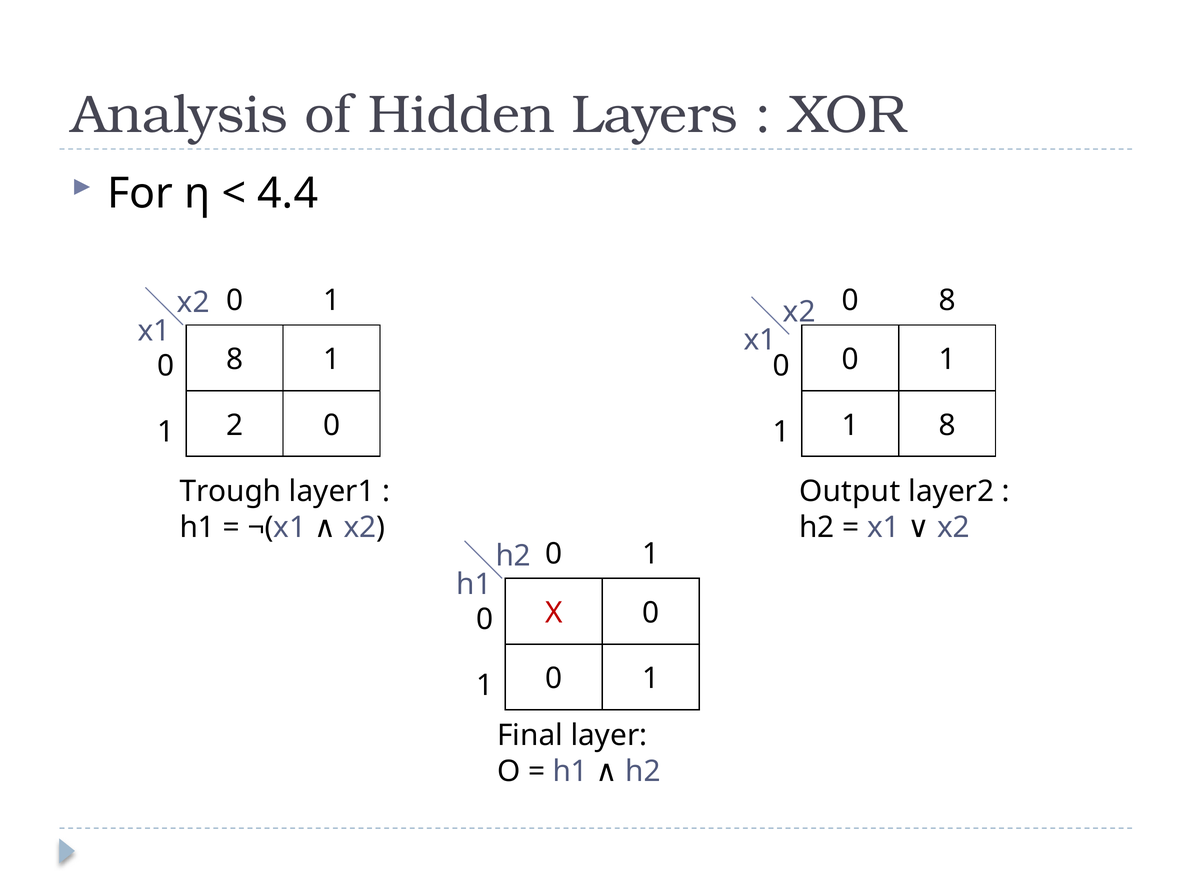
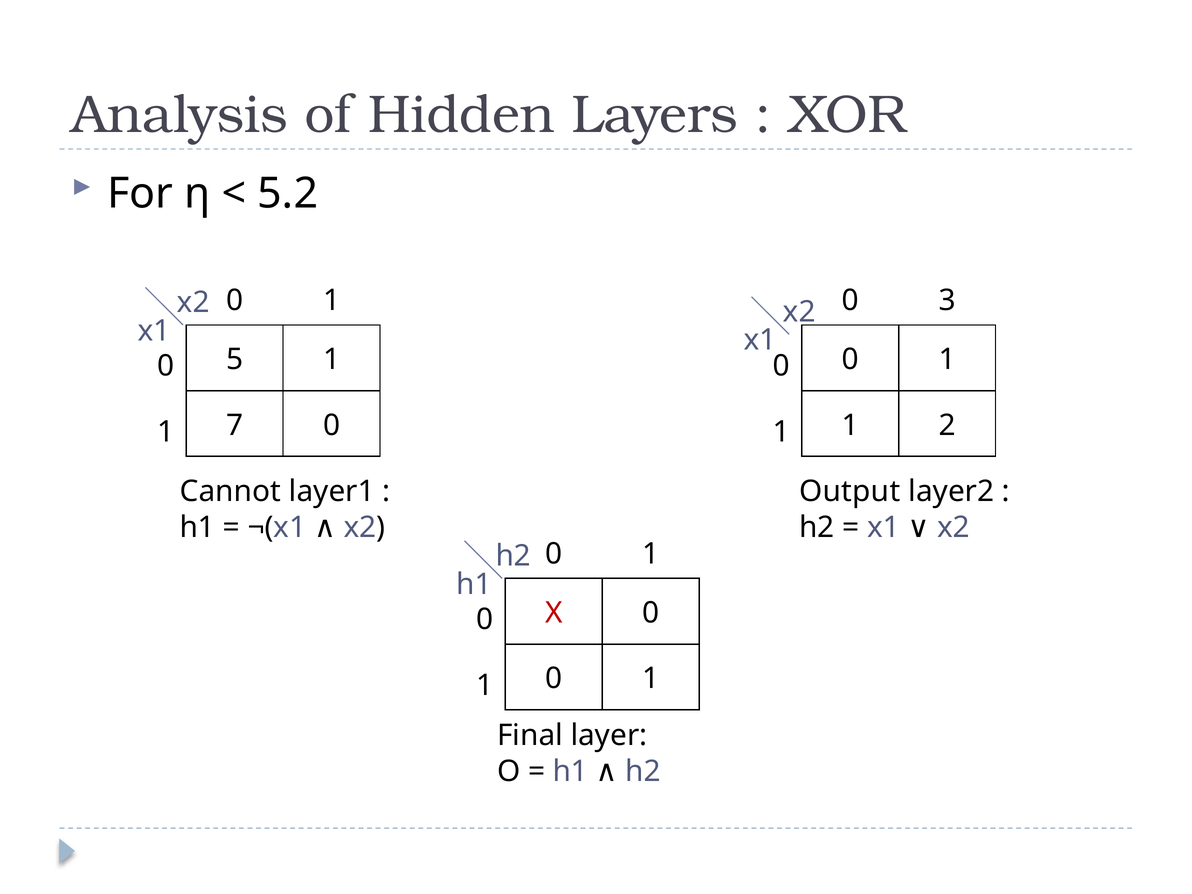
4.4: 4.4 -> 5.2
x2 0 8: 8 -> 3
8 at (235, 359): 8 -> 5
2: 2 -> 7
1 8: 8 -> 2
Trough: Trough -> Cannot
